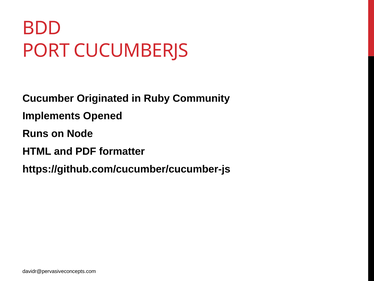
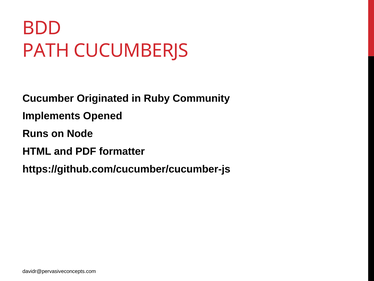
PORT: PORT -> PATH
